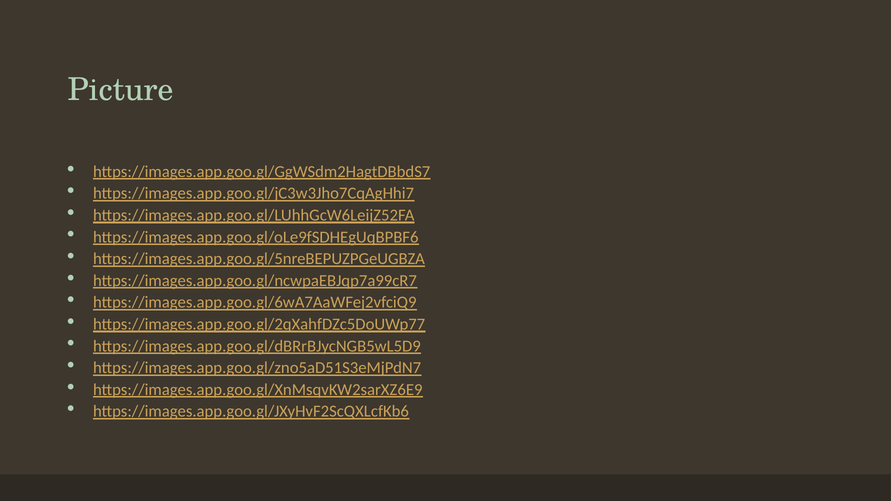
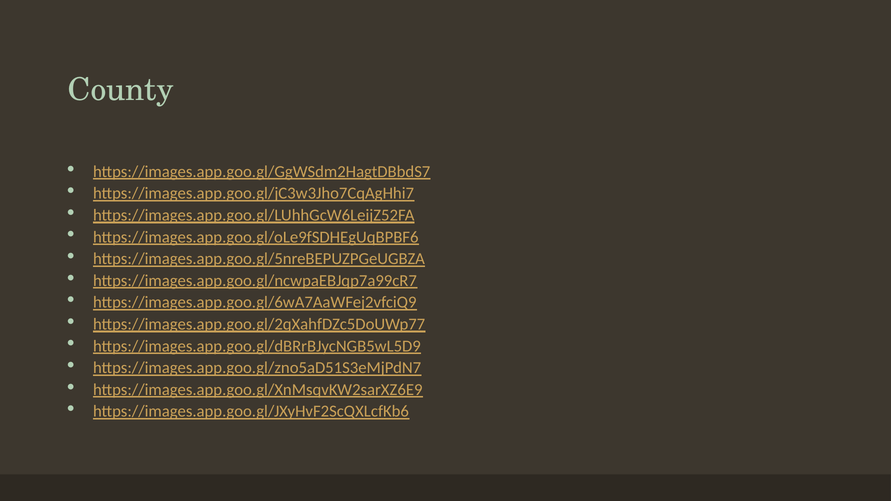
Picture: Picture -> County
